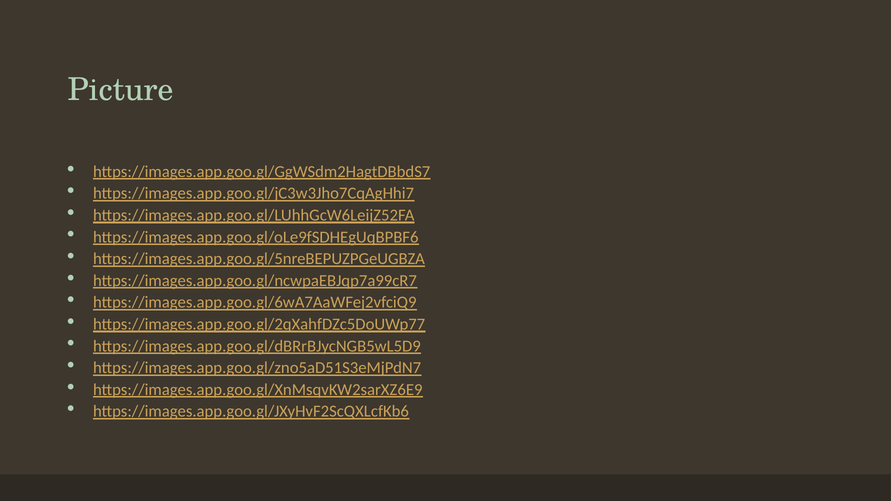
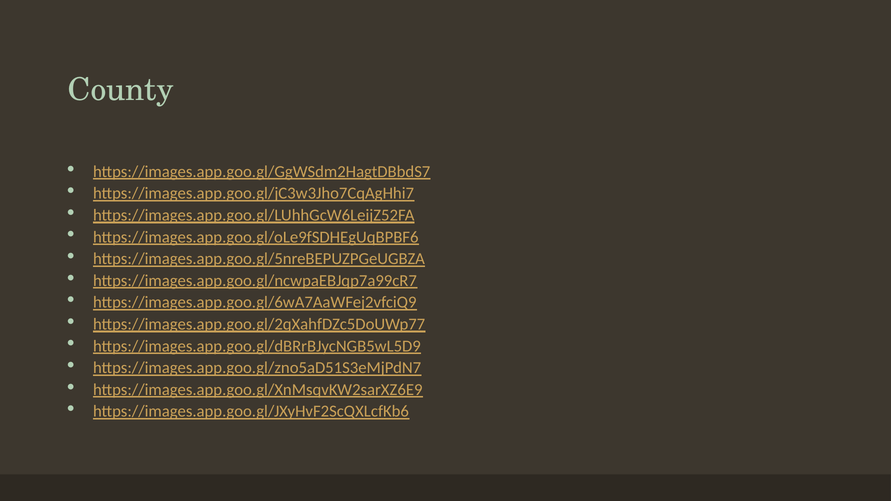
Picture: Picture -> County
